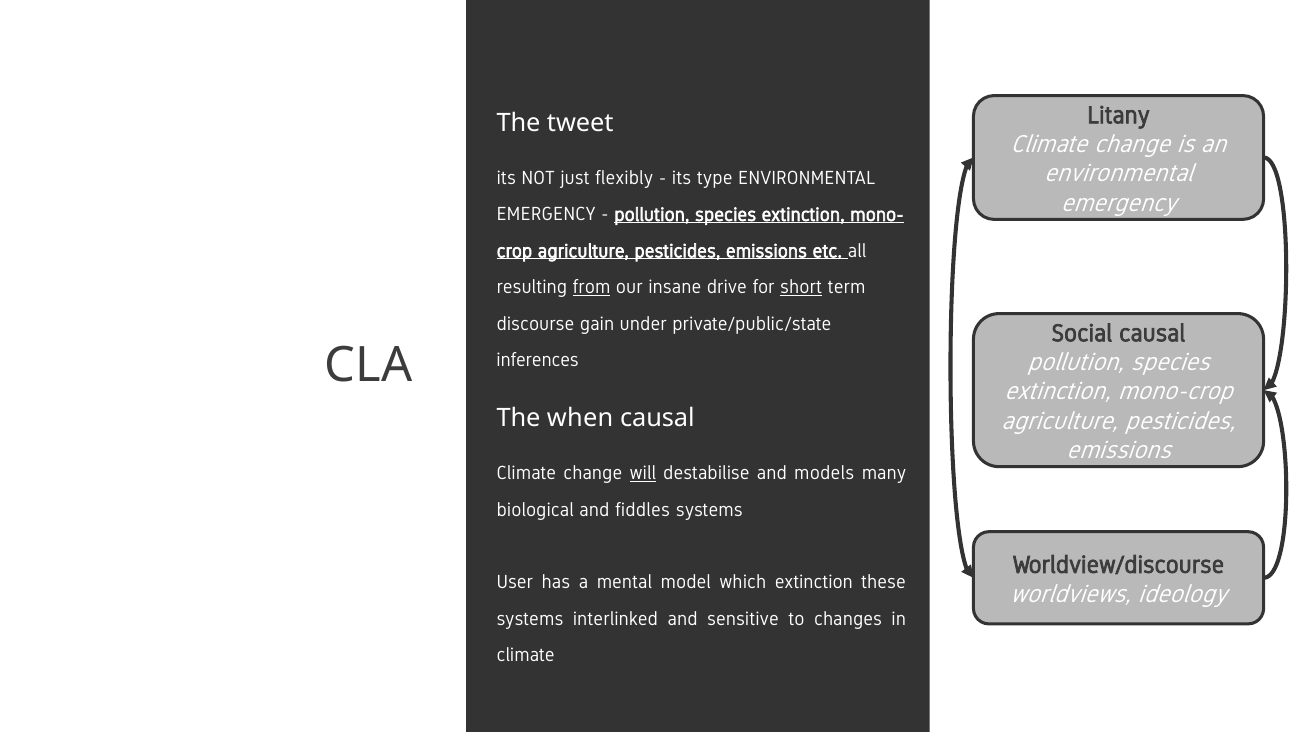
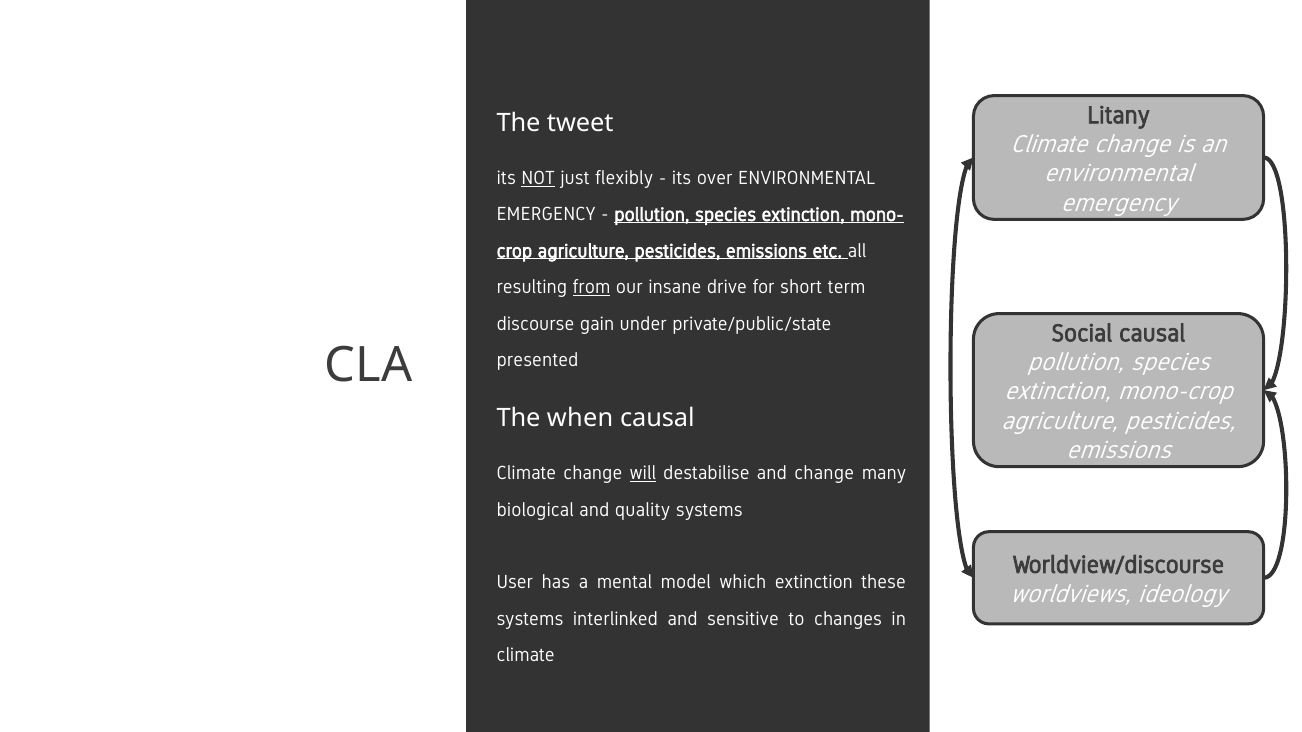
NOT underline: none -> present
type: type -> over
short underline: present -> none
inferences: inferences -> presented
and models: models -> change
fiddles: fiddles -> quality
